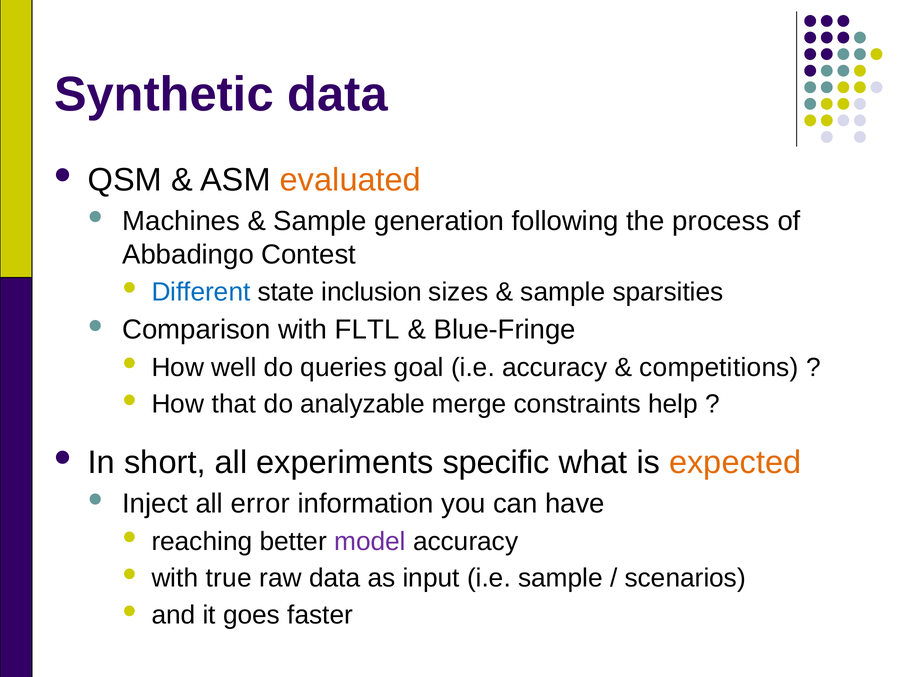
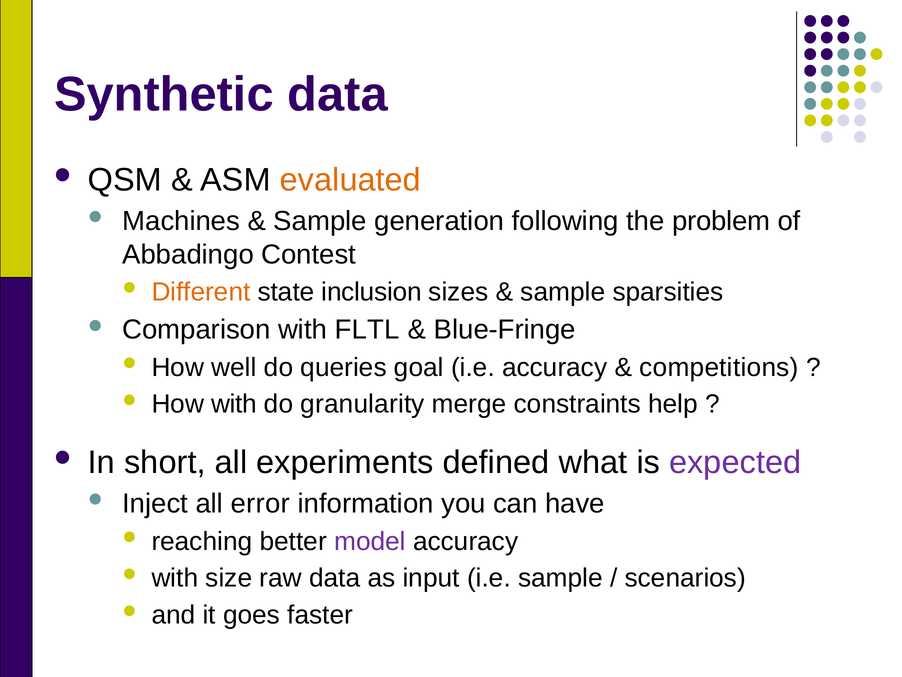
process: process -> problem
Different colour: blue -> orange
How that: that -> with
analyzable: analyzable -> granularity
specific: specific -> defined
expected colour: orange -> purple
true: true -> size
